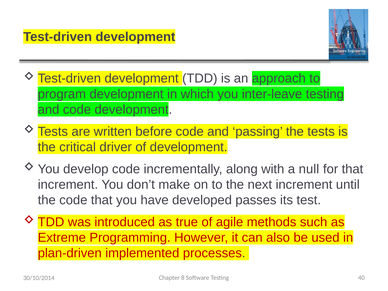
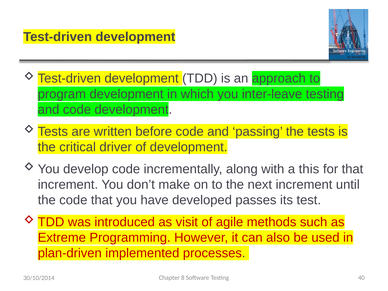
null: null -> this
true: true -> visit
